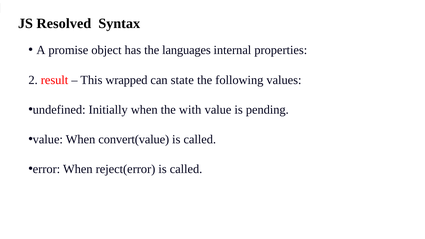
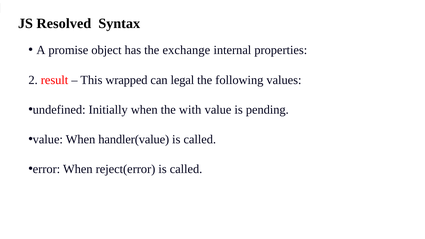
languages: languages -> exchange
state: state -> legal
convert(value: convert(value -> handler(value
